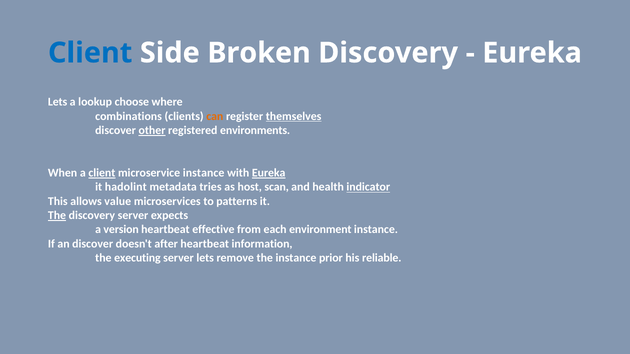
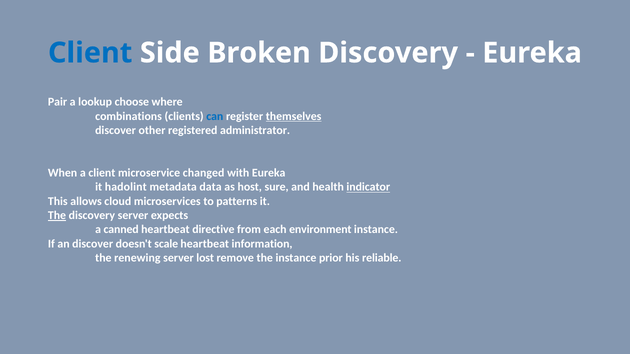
Lets at (58, 102): Lets -> Pair
can colour: orange -> blue
other underline: present -> none
environments: environments -> administrator
client at (102, 173) underline: present -> none
microservice instance: instance -> changed
Eureka at (269, 173) underline: present -> none
tries: tries -> data
scan: scan -> sure
value: value -> cloud
version: version -> canned
effective: effective -> directive
after: after -> scale
executing: executing -> renewing
server lets: lets -> lost
